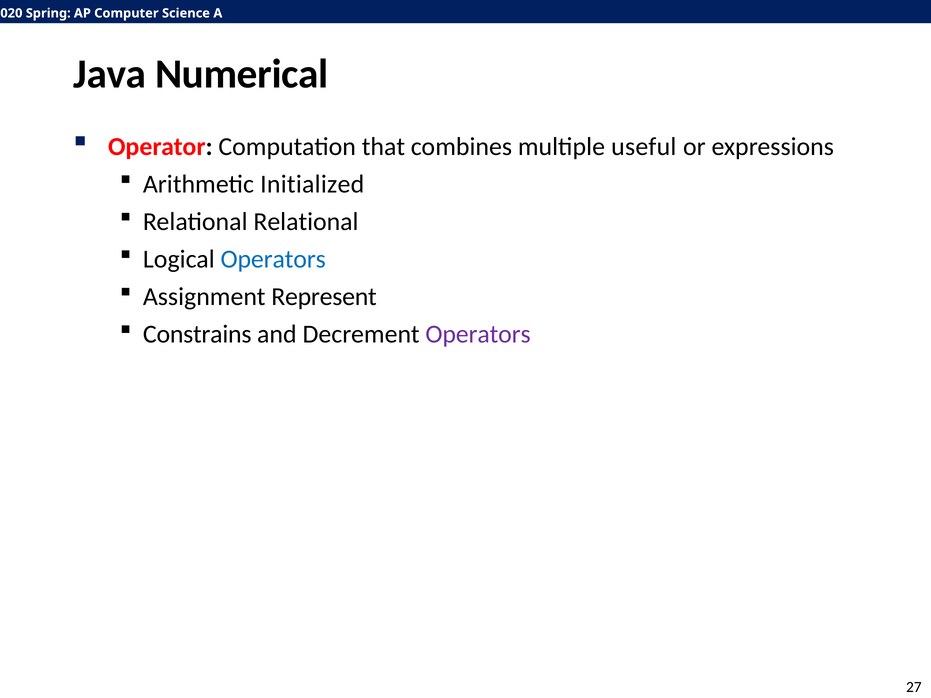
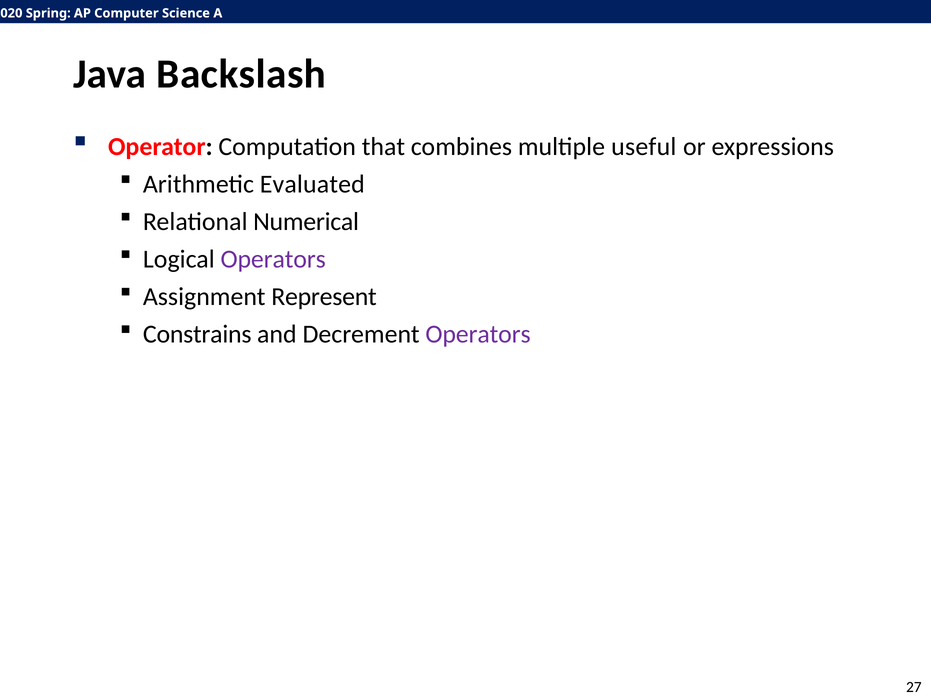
Numerical: Numerical -> Backslash
Initialized: Initialized -> Evaluated
Relational Relational: Relational -> Numerical
Operators at (273, 259) colour: blue -> purple
